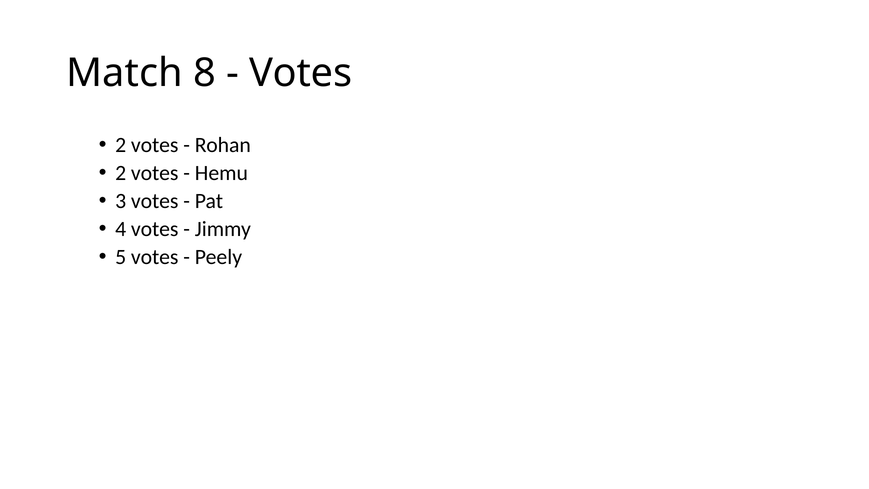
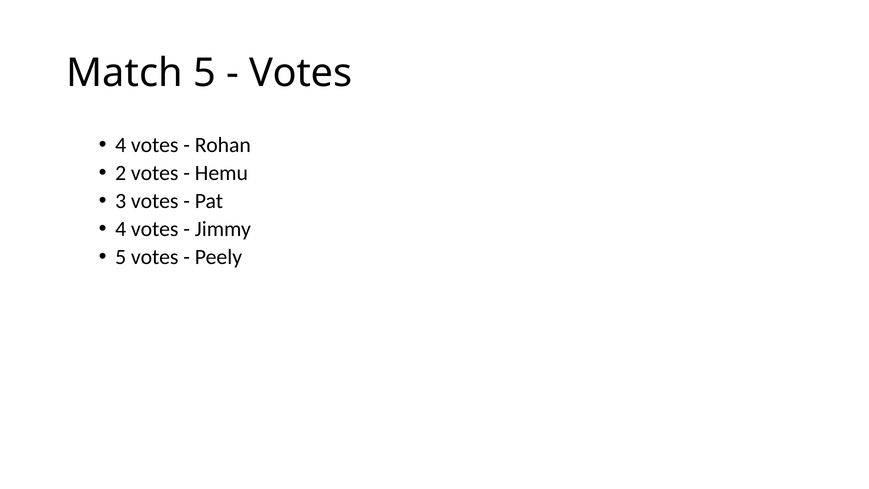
Match 8: 8 -> 5
2 at (121, 145): 2 -> 4
